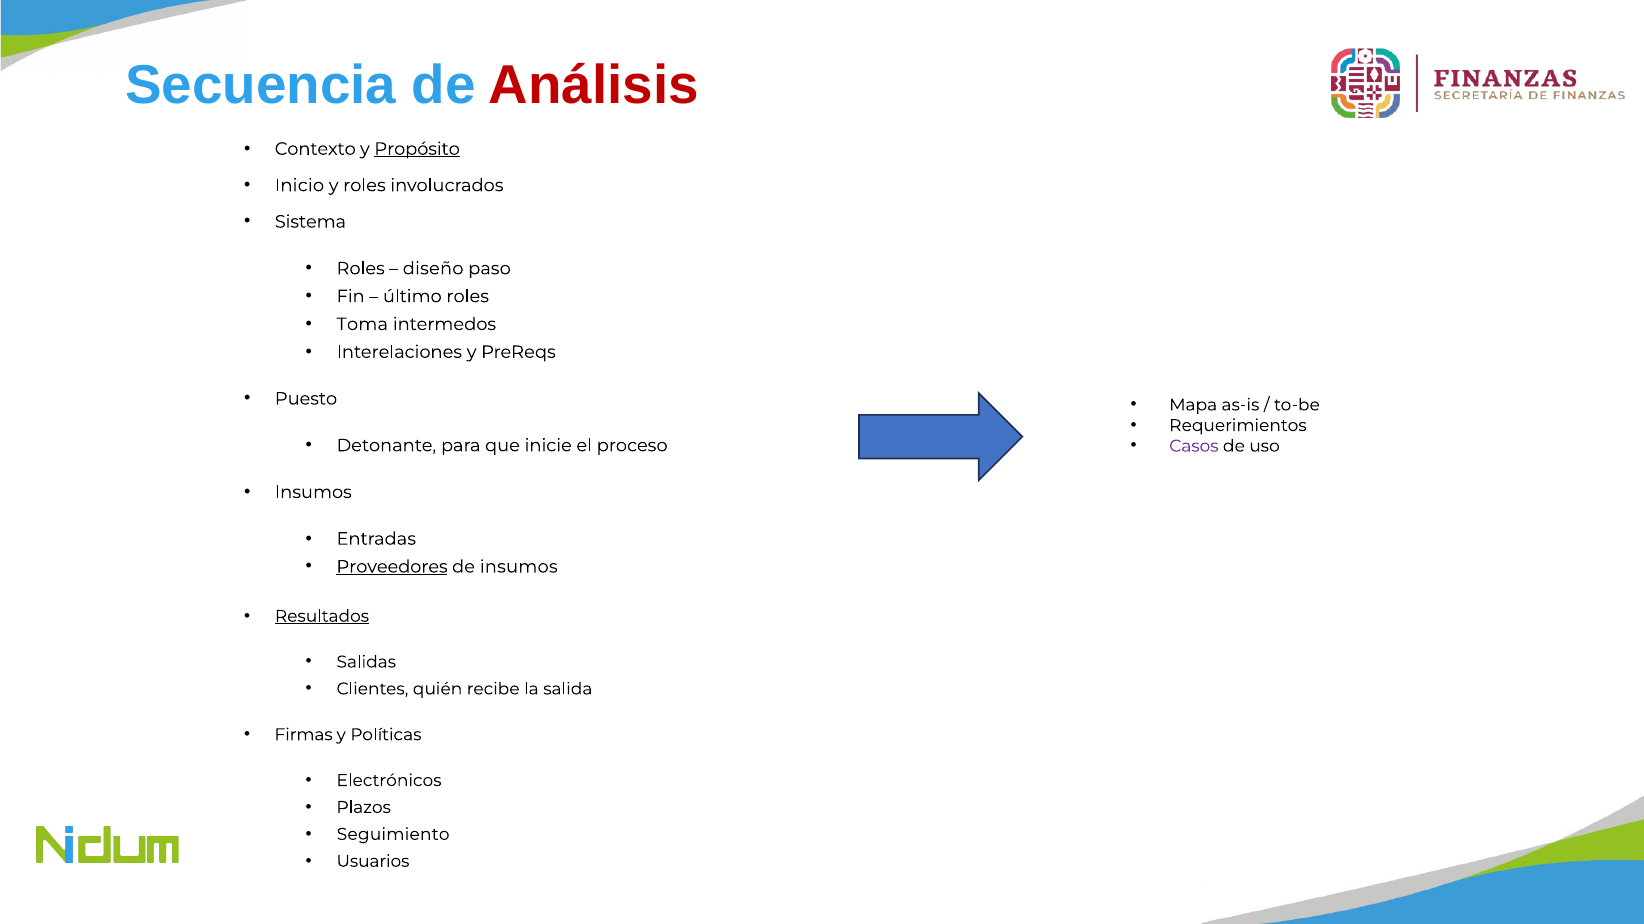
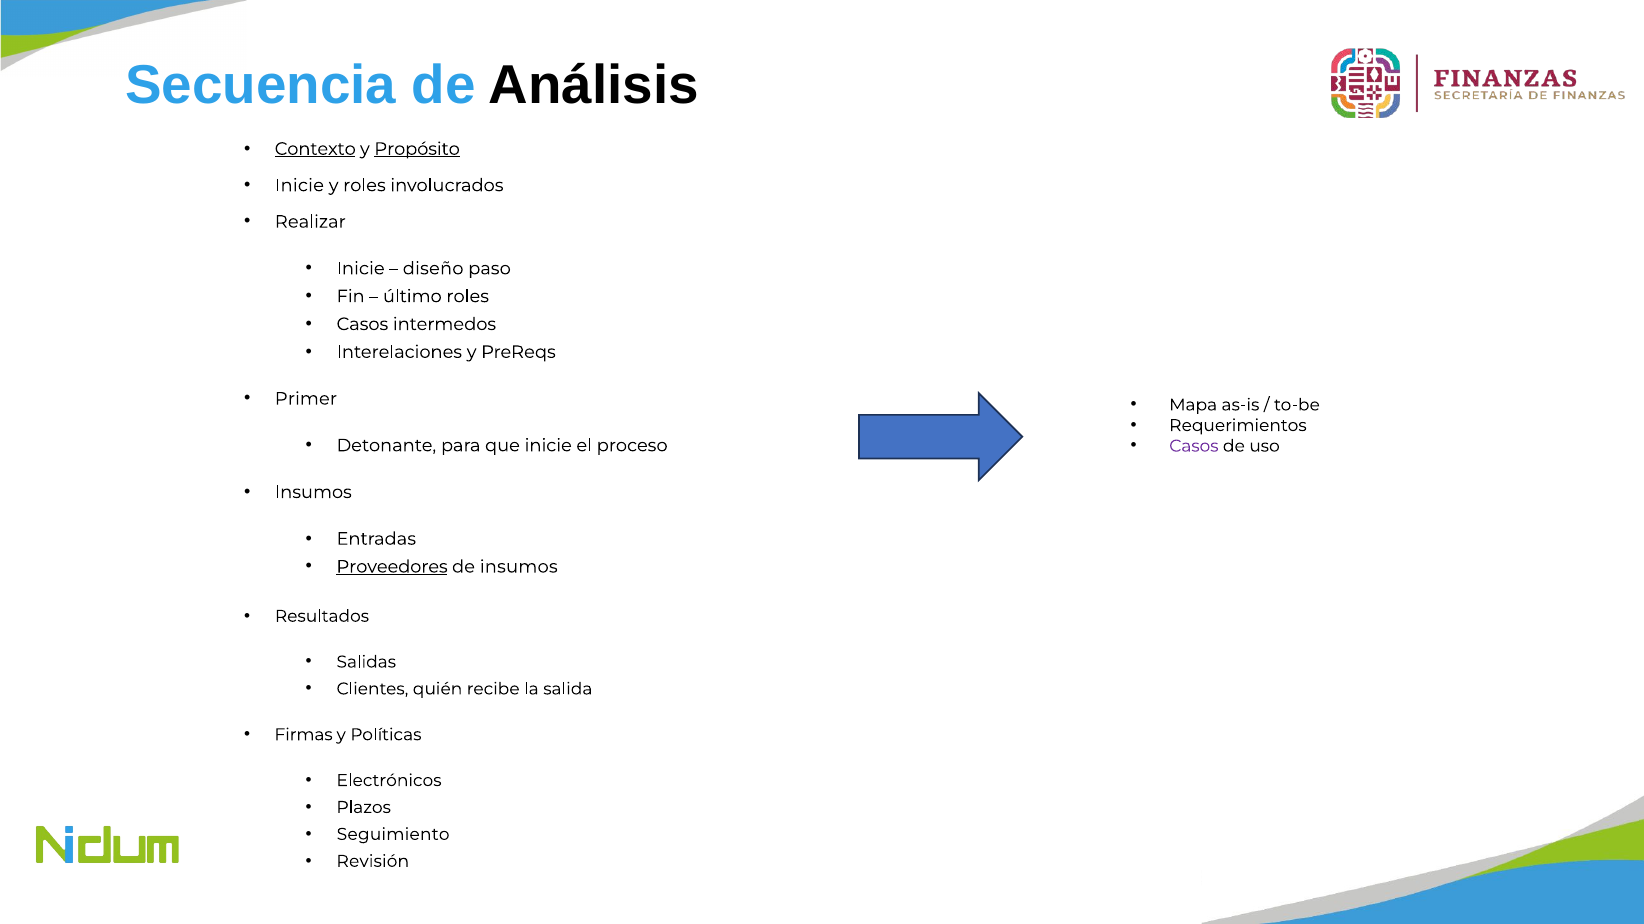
Análisis colour: red -> black
Contexto underline: none -> present
Inicio at (299, 185): Inicio -> Inicie
Sistema: Sistema -> Realizar
Roles at (361, 269): Roles -> Inicie
Toma at (362, 324): Toma -> Casos
Puesto: Puesto -> Primer
Resultados underline: present -> none
Usuarios: Usuarios -> Revisión
